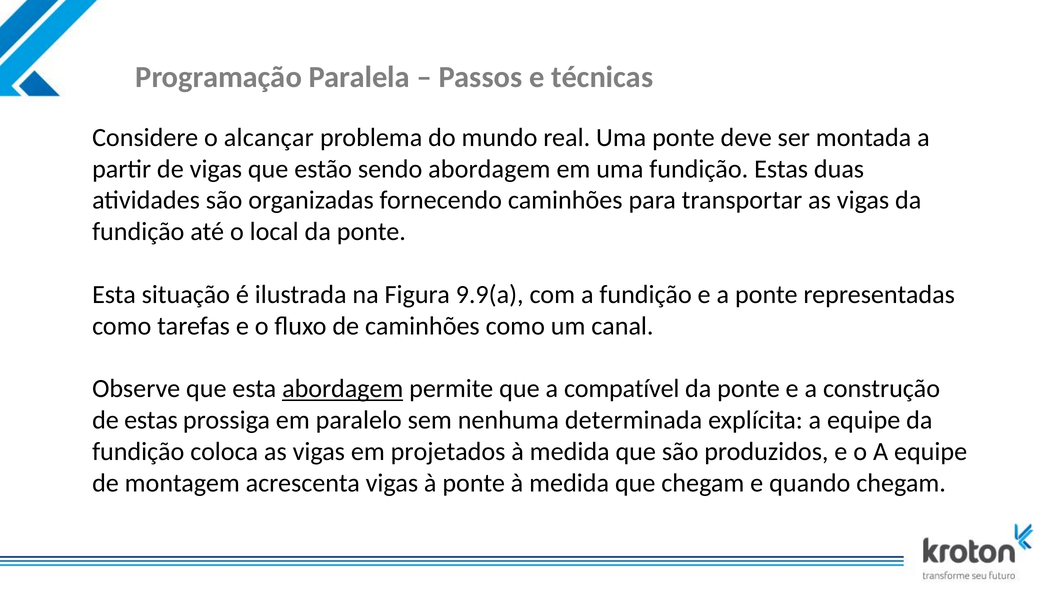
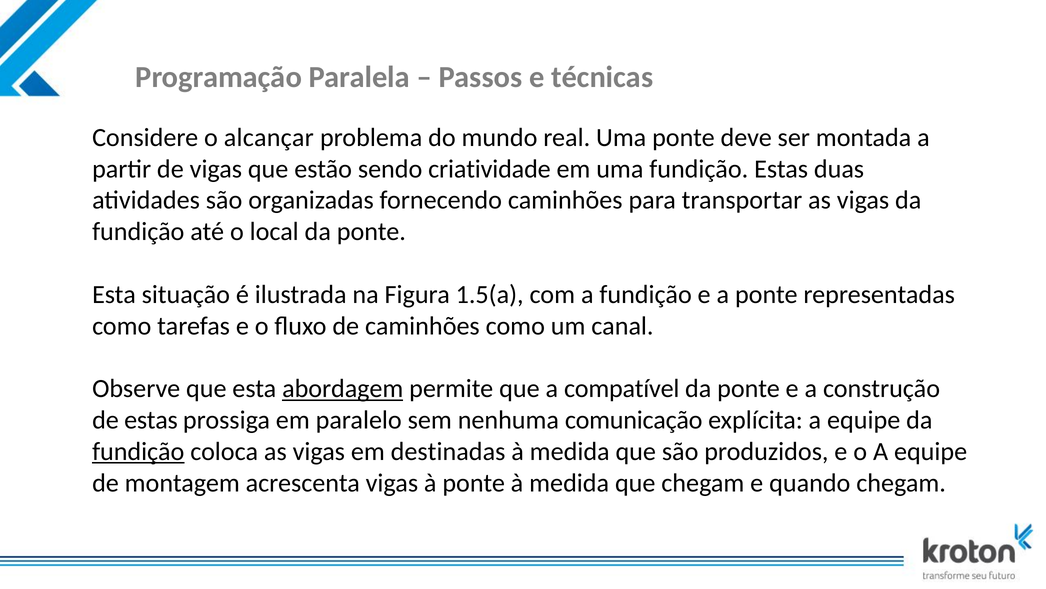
sendo abordagem: abordagem -> criatividade
9.9(a: 9.9(a -> 1.5(a
determinada: determinada -> comunicação
fundição at (138, 451) underline: none -> present
projetados: projetados -> destinadas
